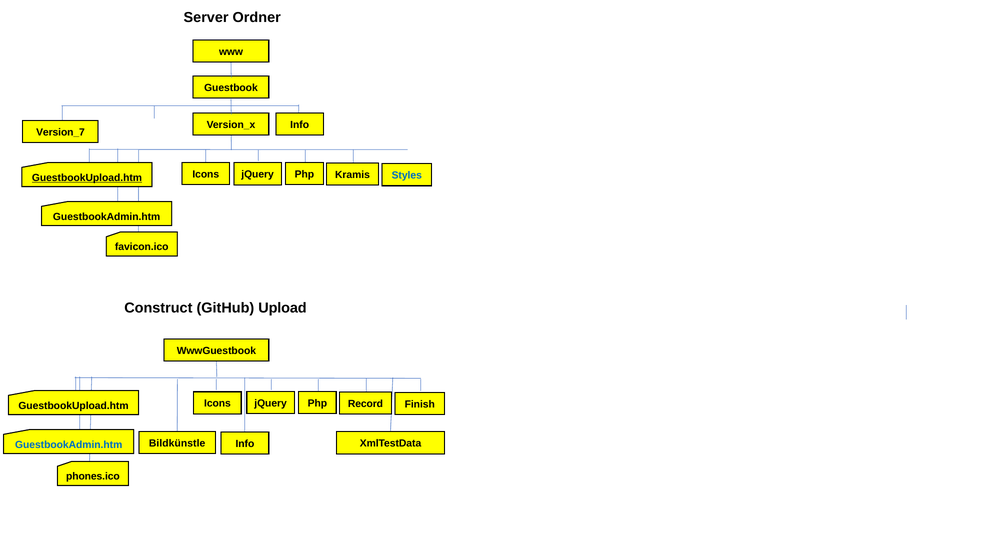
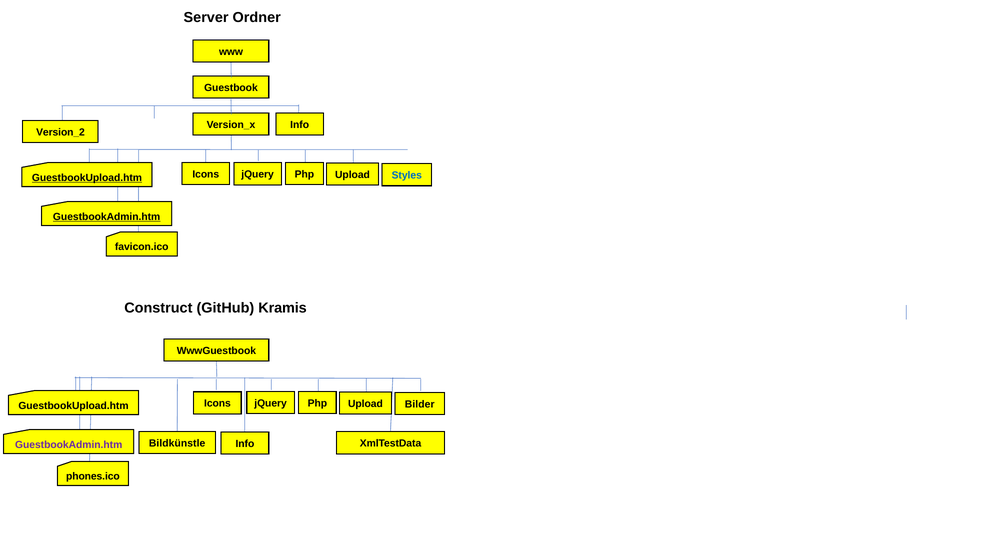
Version_7: Version_7 -> Version_2
Icons jQuery Kramis: Kramis -> Upload
GuestbookAdmin.htm at (107, 217) underline: none -> present
Upload: Upload -> Kramis
Record at (365, 404): Record -> Upload
Finish: Finish -> Bilder
GuestbookAdmin.htm at (69, 445) colour: blue -> purple
